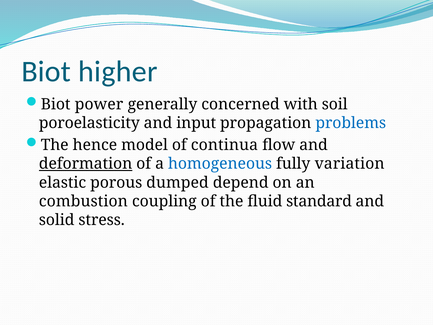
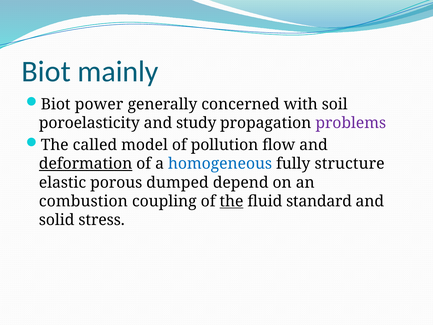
higher: higher -> mainly
input: input -> study
problems colour: blue -> purple
hence: hence -> called
continua: continua -> pollution
variation: variation -> structure
the at (231, 201) underline: none -> present
